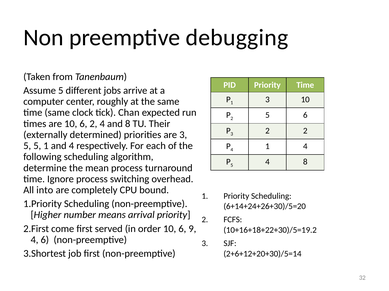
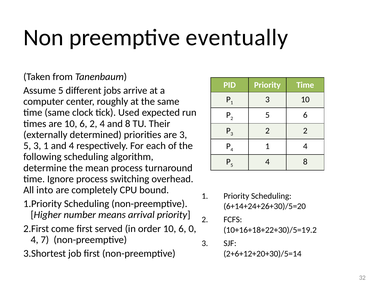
debugging: debugging -> eventually
Chan: Chan -> Used
5 5: 5 -> 3
9: 9 -> 0
4 6: 6 -> 7
